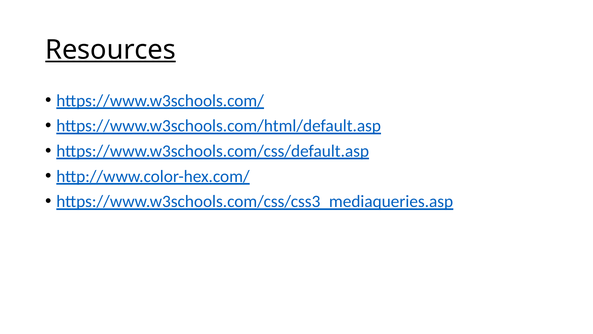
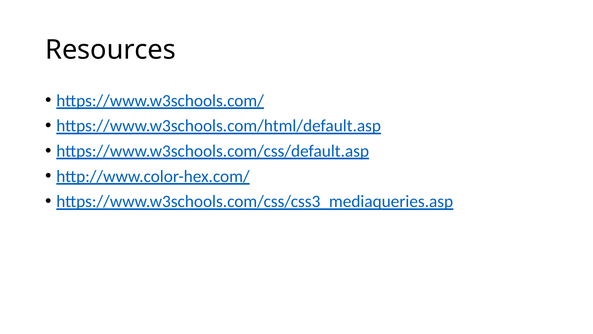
Resources underline: present -> none
